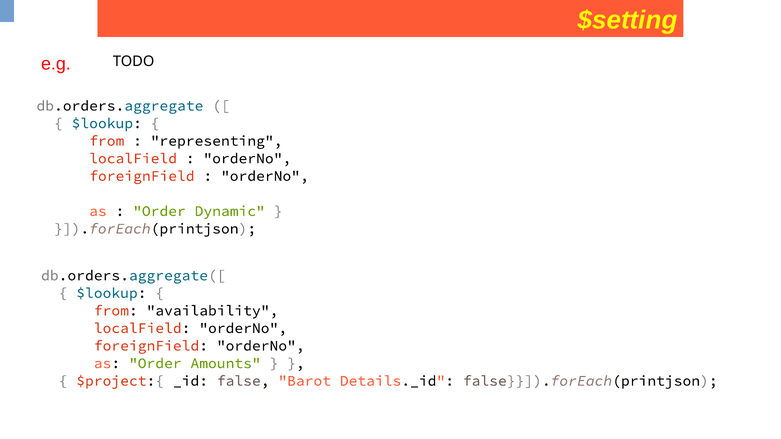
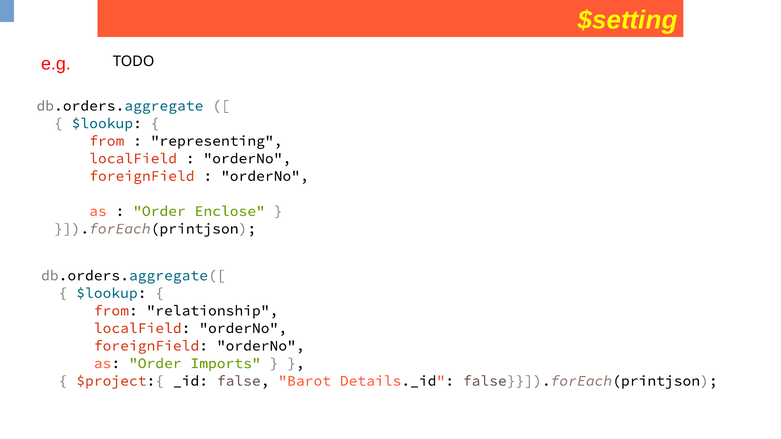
Dynamic: Dynamic -> Enclose
availability: availability -> relationship
Amounts: Amounts -> Imports
